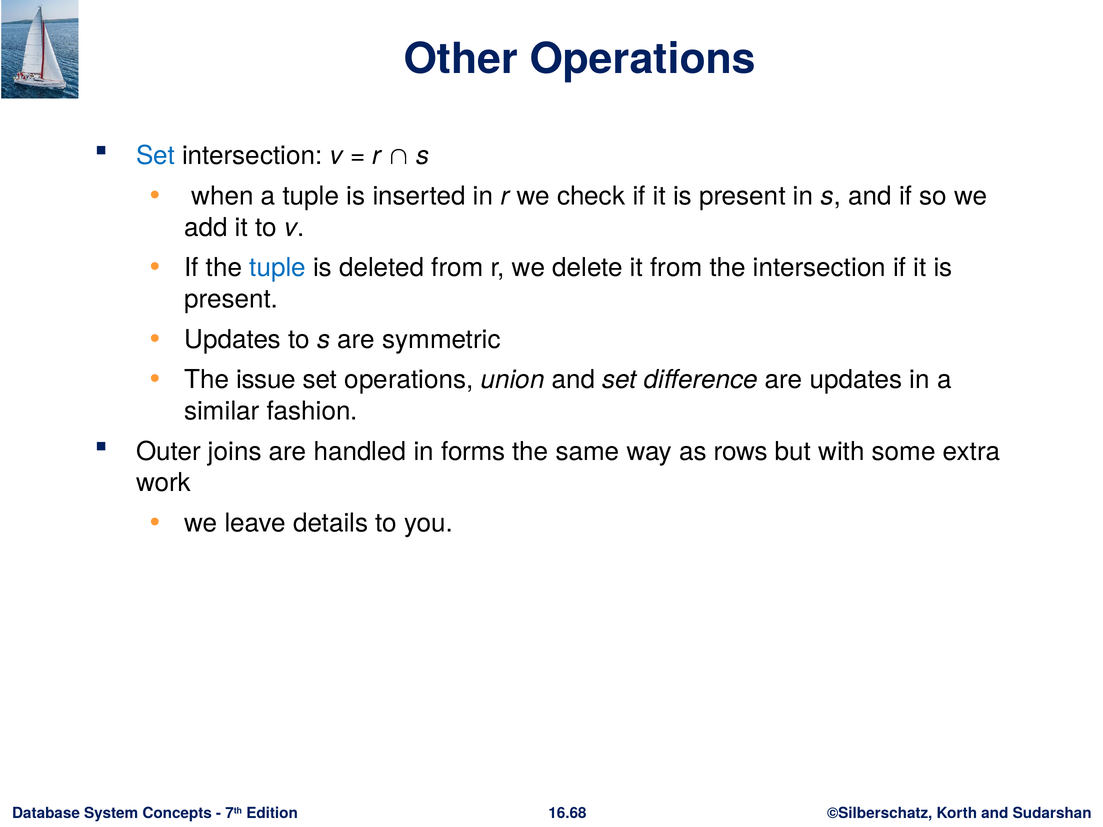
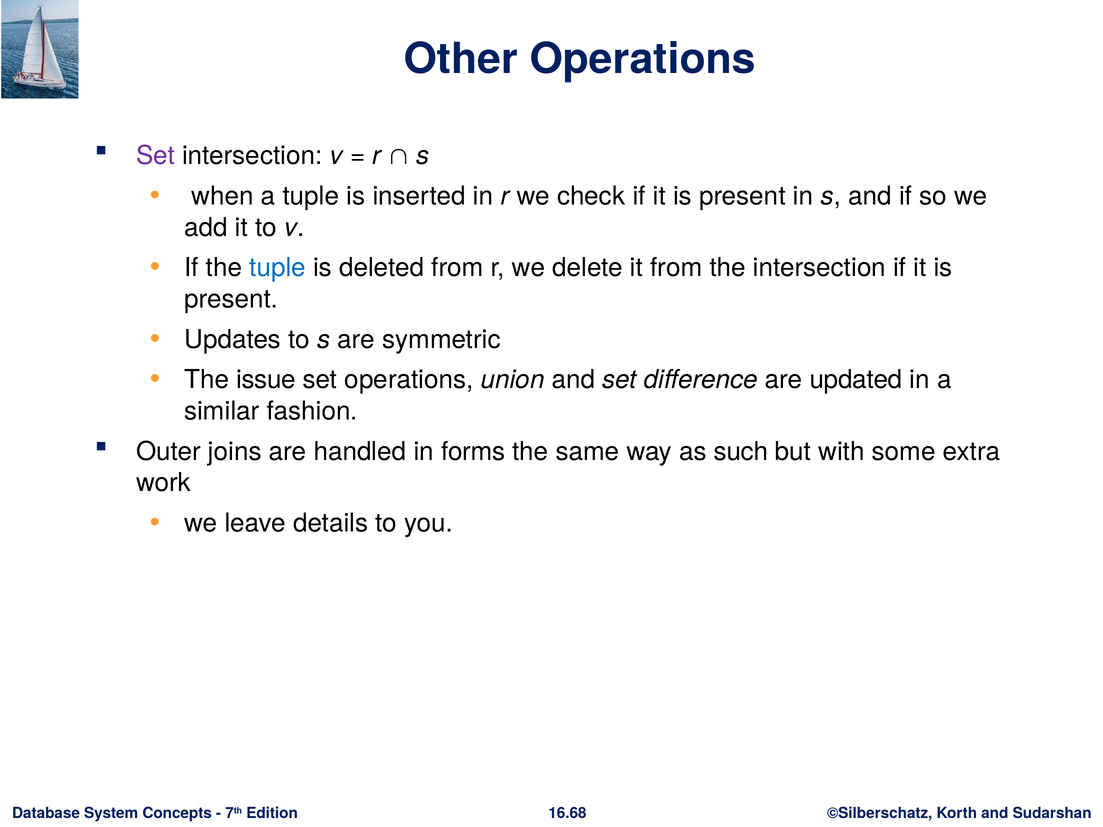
Set at (155, 156) colour: blue -> purple
are updates: updates -> updated
rows: rows -> such
